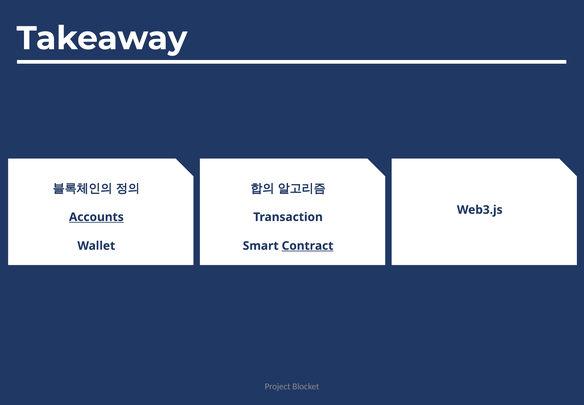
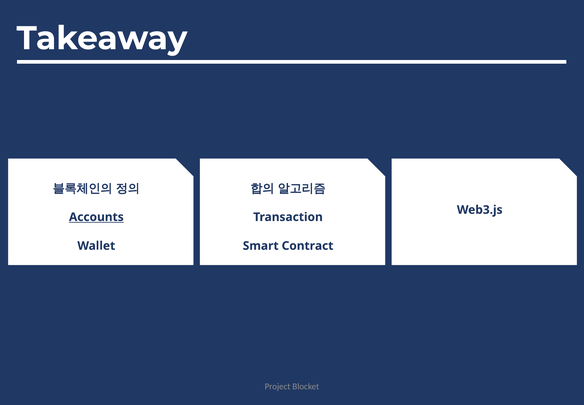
Contract underline: present -> none
